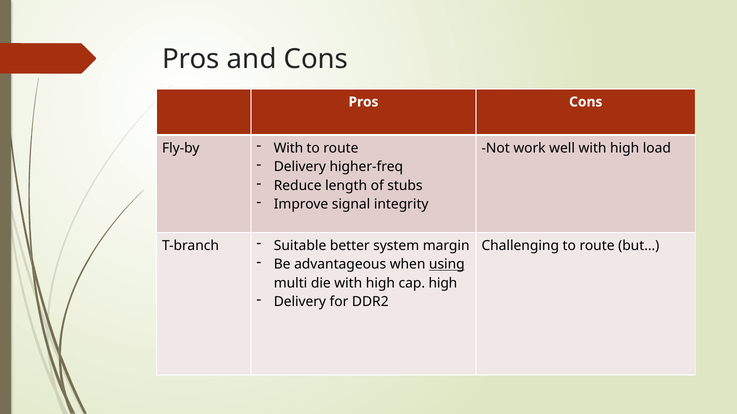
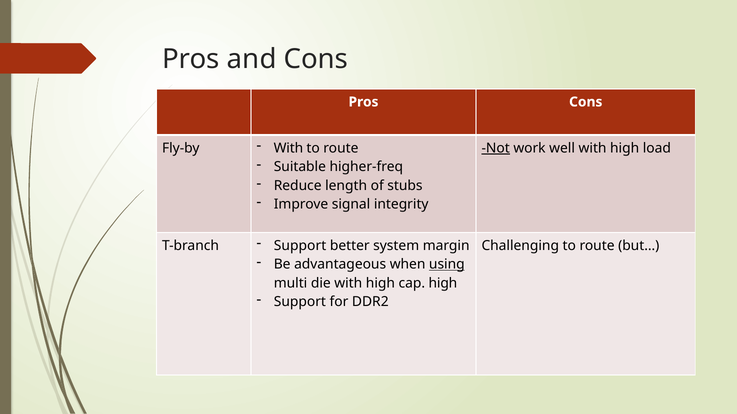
Not underline: none -> present
Delivery at (300, 167): Delivery -> Suitable
Suitable at (300, 246): Suitable -> Support
Delivery at (300, 302): Delivery -> Support
